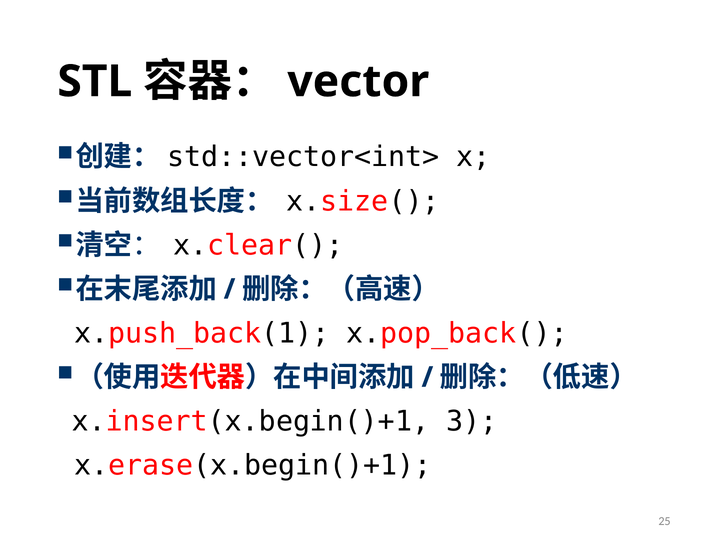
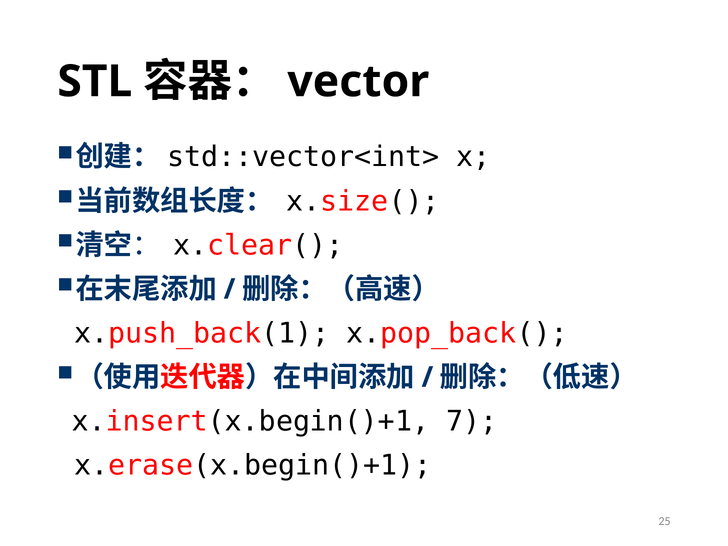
3: 3 -> 7
